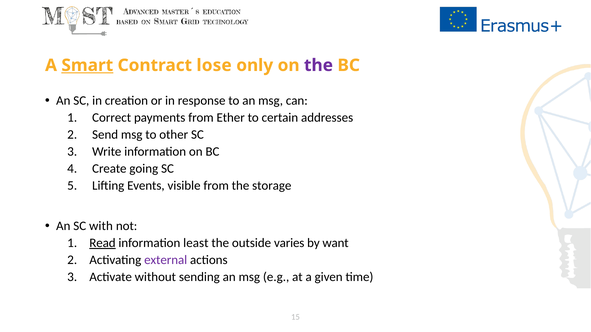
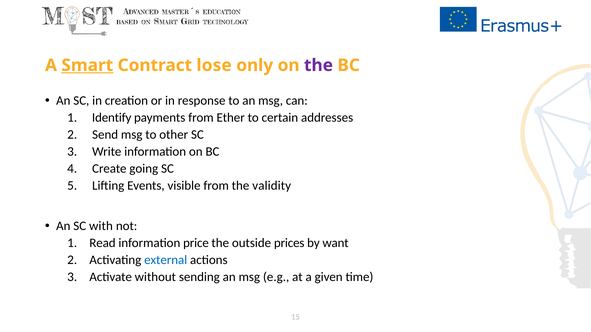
Correct: Correct -> Identify
storage: storage -> validity
Read underline: present -> none
least: least -> price
varies: varies -> prices
external colour: purple -> blue
